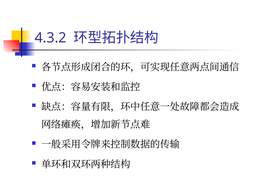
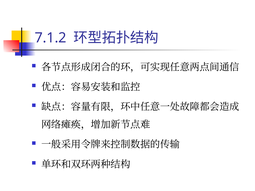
4.3.2: 4.3.2 -> 7.1.2
